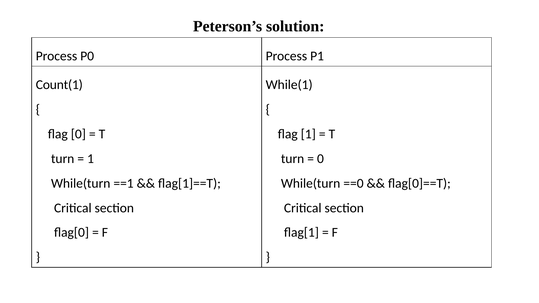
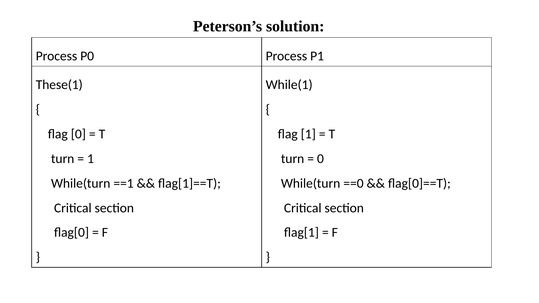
Count(1: Count(1 -> These(1
